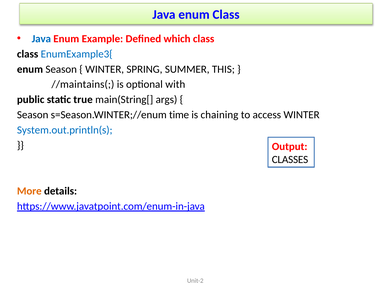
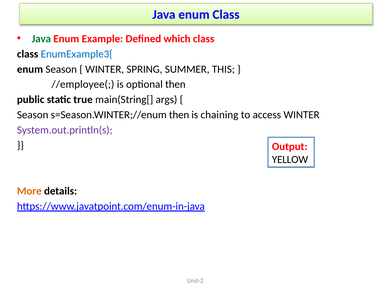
Java at (41, 39) colour: blue -> green
//maintains(: //maintains( -> //employee(
optional with: with -> then
s=Season.WINTER;//enum time: time -> then
System.out.println(s colour: blue -> purple
CLASSES: CLASSES -> YELLOW
